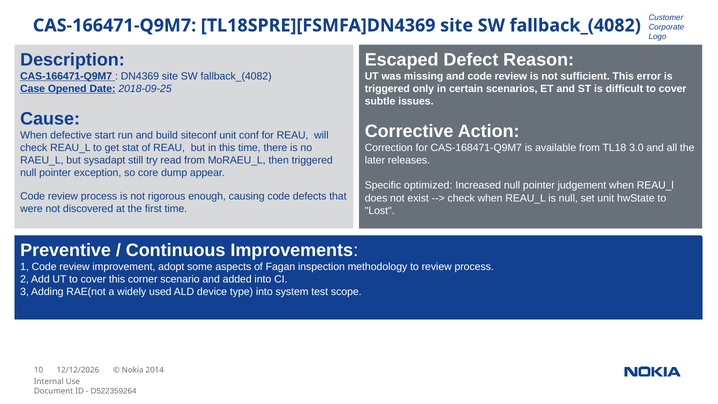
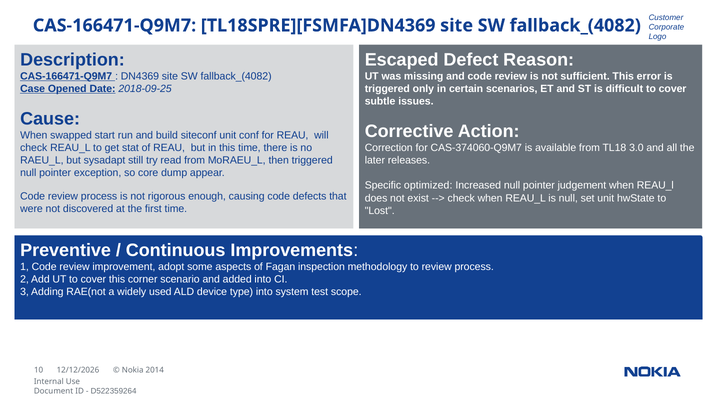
defective: defective -> swapped
CAS-168471-Q9M7: CAS-168471-Q9M7 -> CAS-374060-Q9M7
